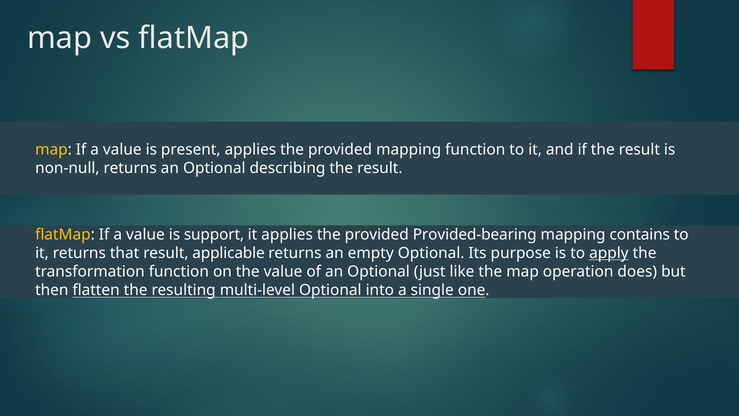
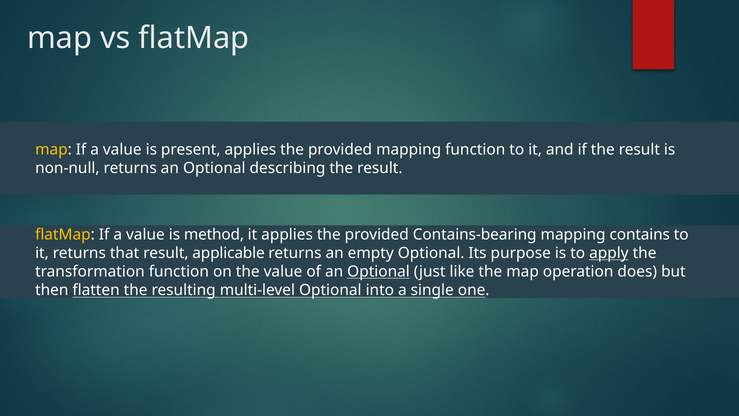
support: support -> method
Provided-bearing: Provided-bearing -> Contains-bearing
Optional at (379, 271) underline: none -> present
